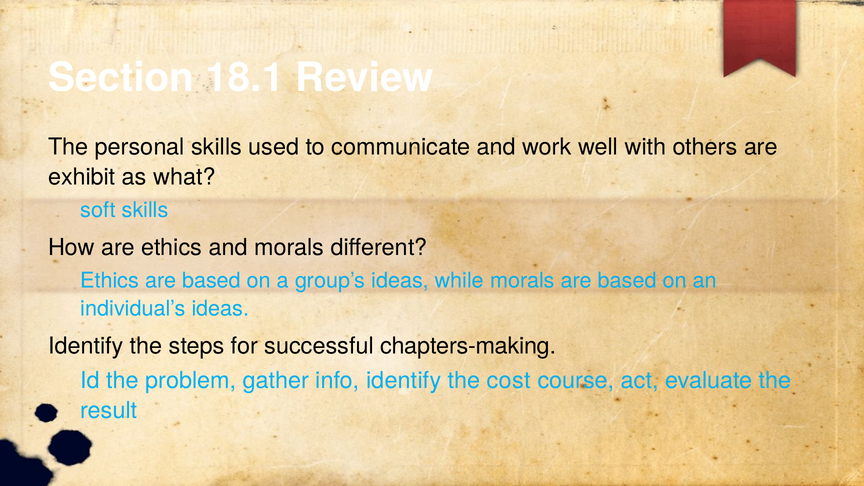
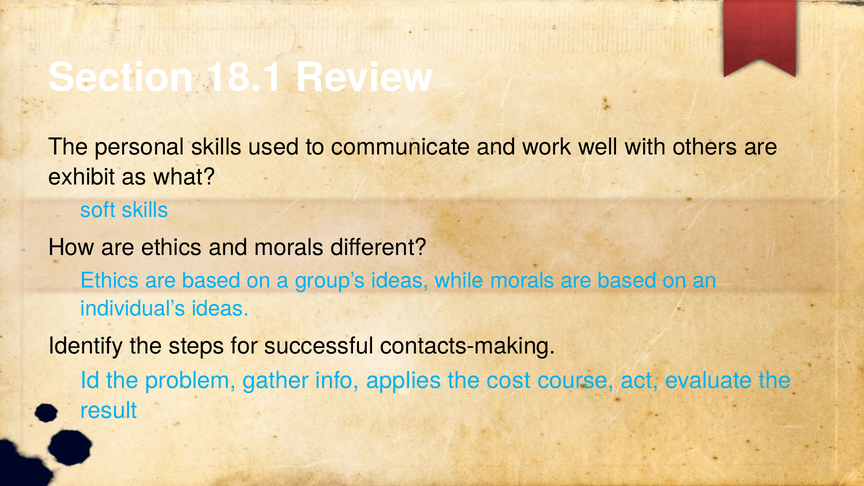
chapters-making: chapters-making -> contacts-making
info identify: identify -> applies
